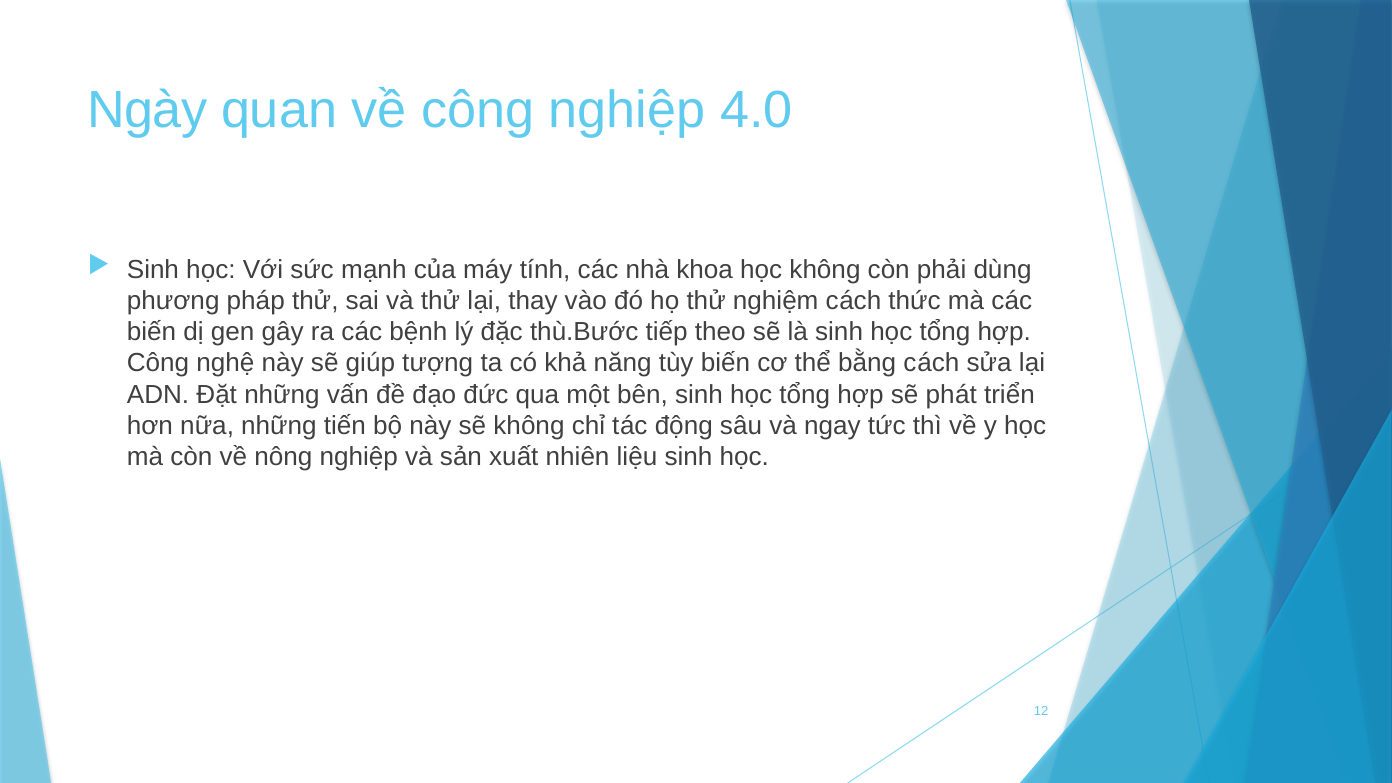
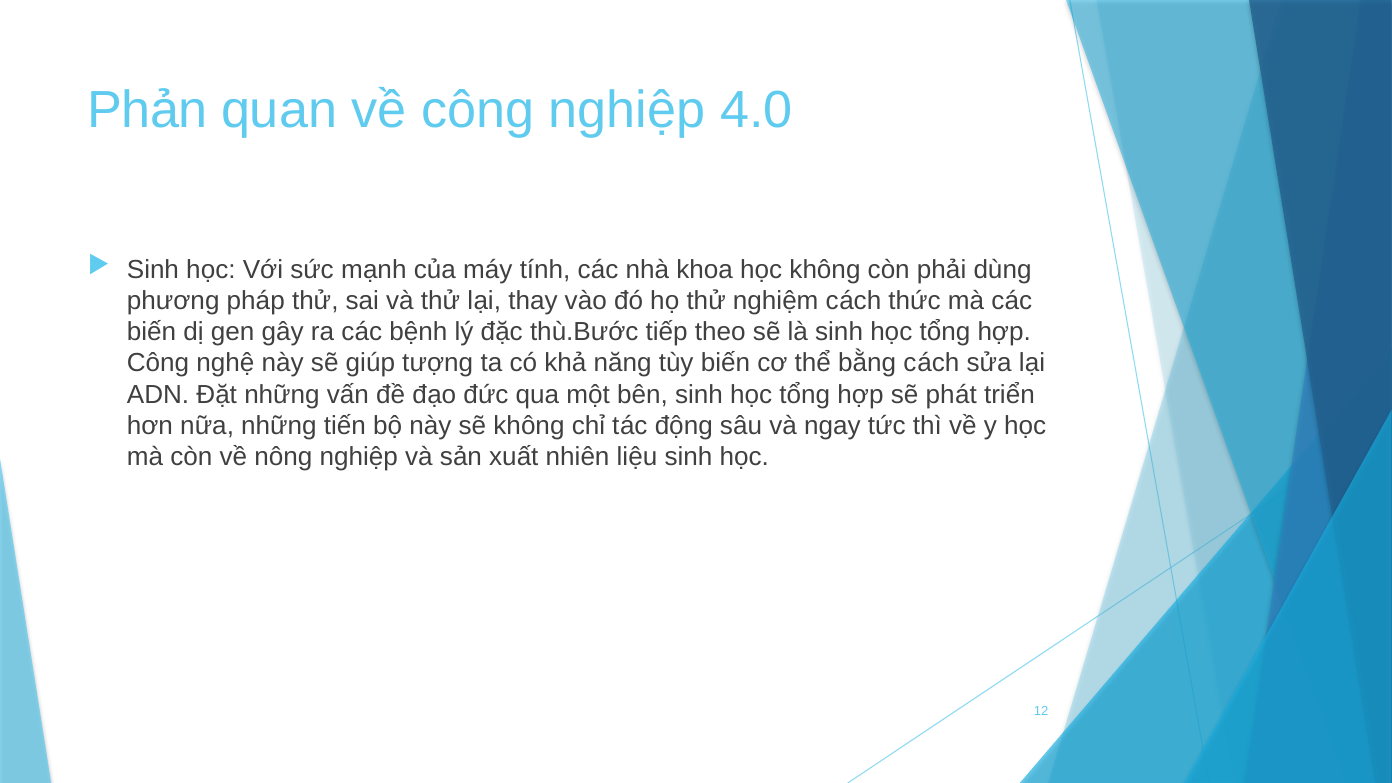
Ngày: Ngày -> Phản
